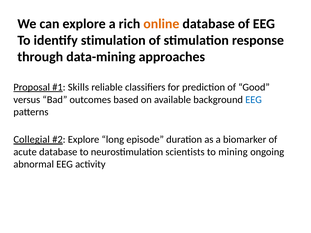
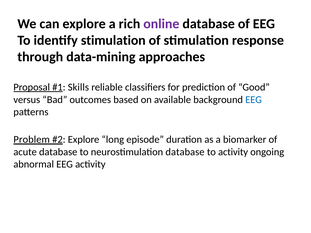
online colour: orange -> purple
Collegial: Collegial -> Problem
neurostimulation scientists: scientists -> database
to mining: mining -> activity
